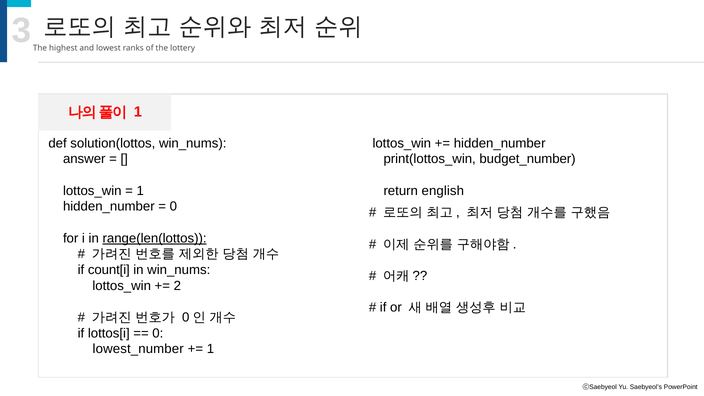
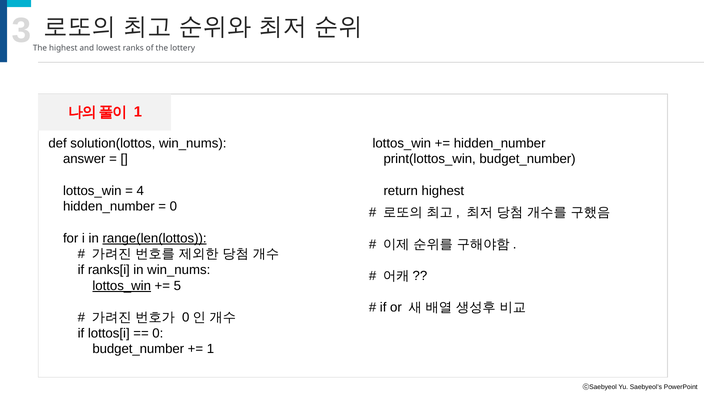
1 at (140, 191): 1 -> 4
return english: english -> highest
count[i: count[i -> ranks[i
lottos_win at (122, 286) underline: none -> present
2: 2 -> 5
lowest_number at (138, 349): lowest_number -> budget_number
